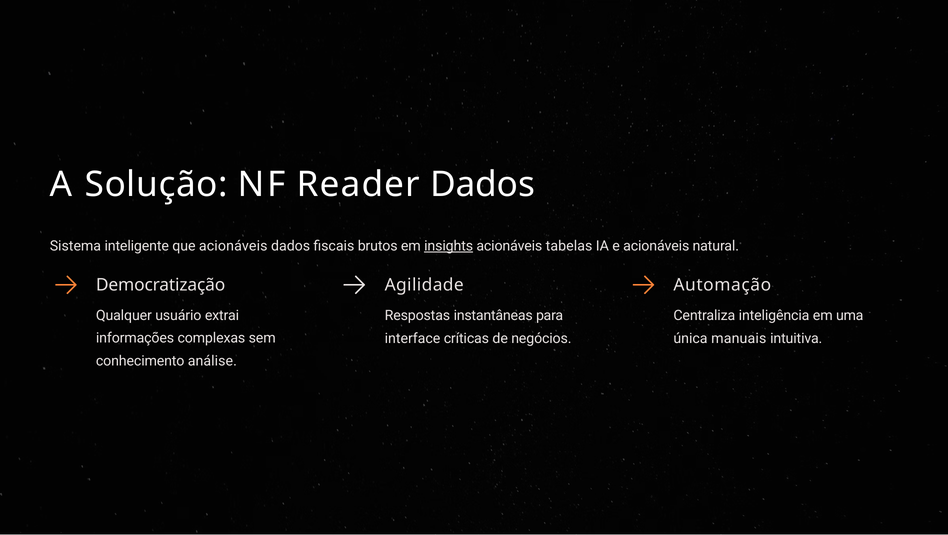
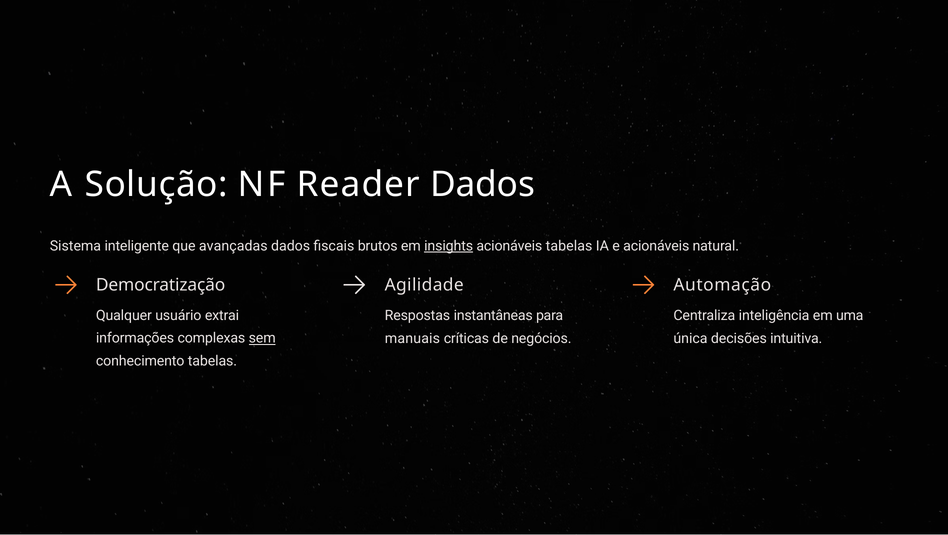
que acionáveis: acionáveis -> avançadas
sem underline: none -> present
interface: interface -> manuais
manuais: manuais -> decisões
conhecimento análise: análise -> tabelas
